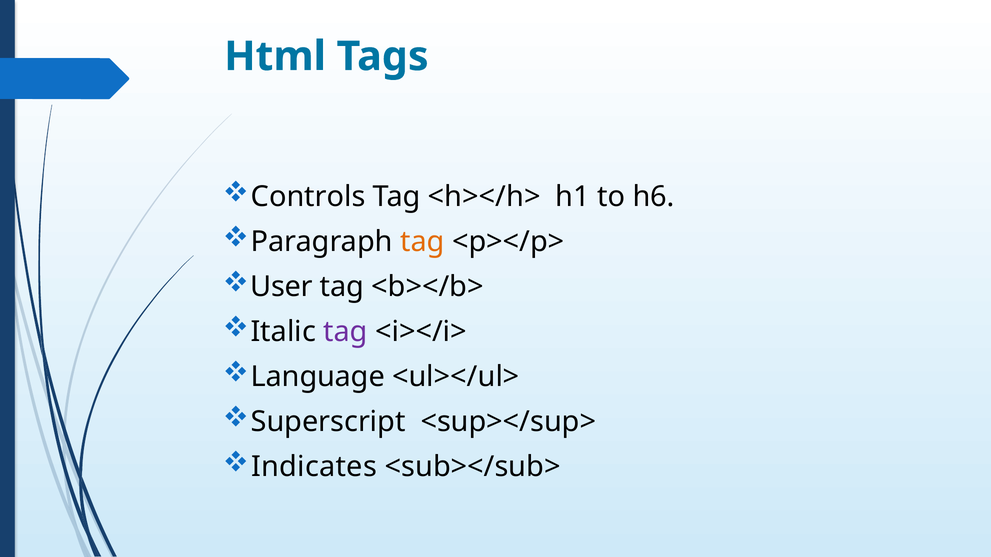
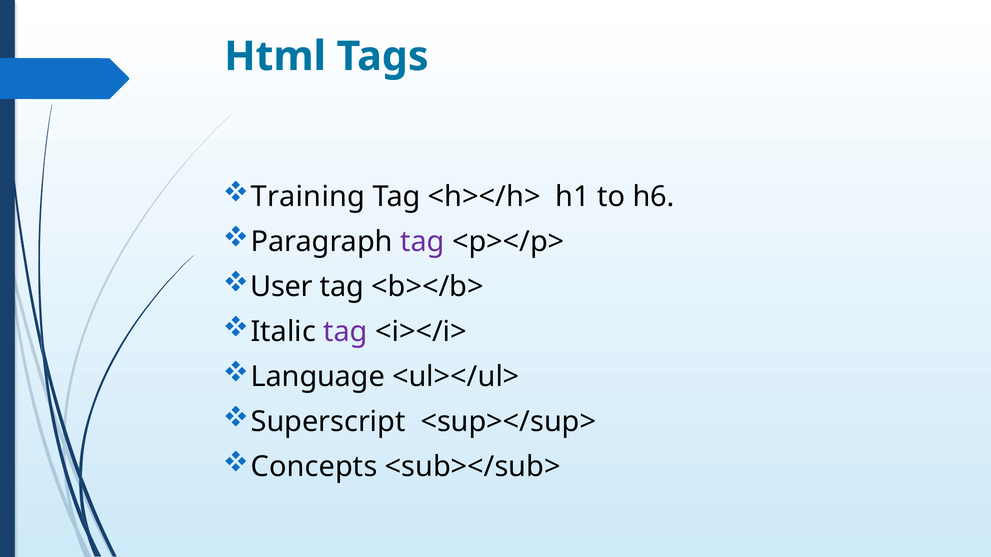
Controls: Controls -> Training
tag at (423, 242) colour: orange -> purple
Indicates: Indicates -> Concepts
